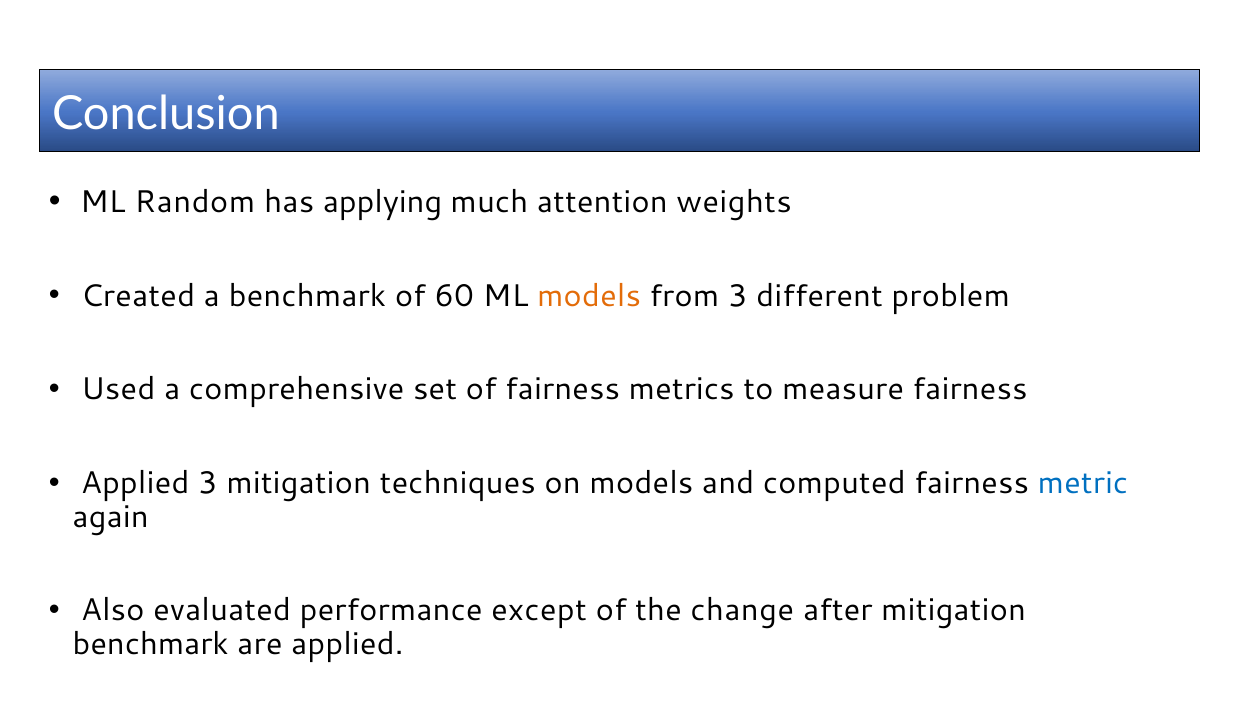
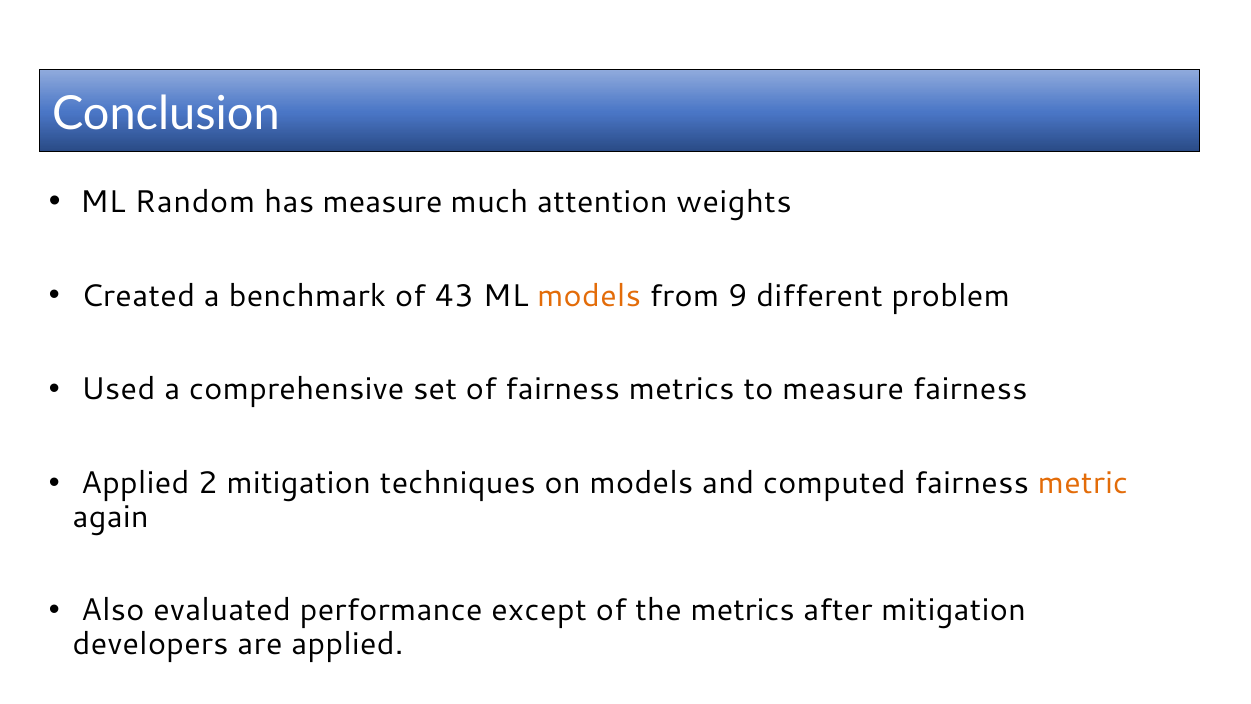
has applying: applying -> measure
60: 60 -> 43
from 3: 3 -> 9
Applied 3: 3 -> 2
metric colour: blue -> orange
the change: change -> metrics
benchmark at (151, 644): benchmark -> developers
